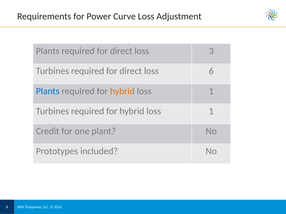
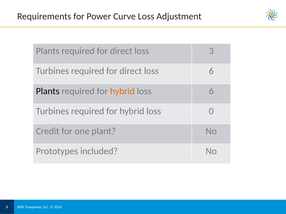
Plants at (48, 91) colour: blue -> black
1 at (211, 91): 1 -> 6
1 at (211, 111): 1 -> 0
